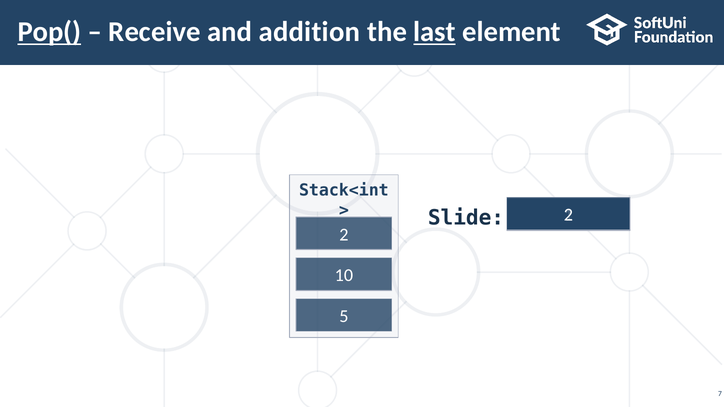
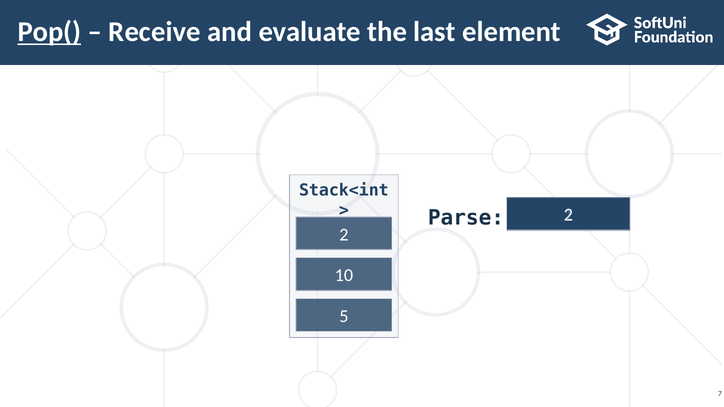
addition: addition -> evaluate
last underline: present -> none
Slide: Slide -> Parse
